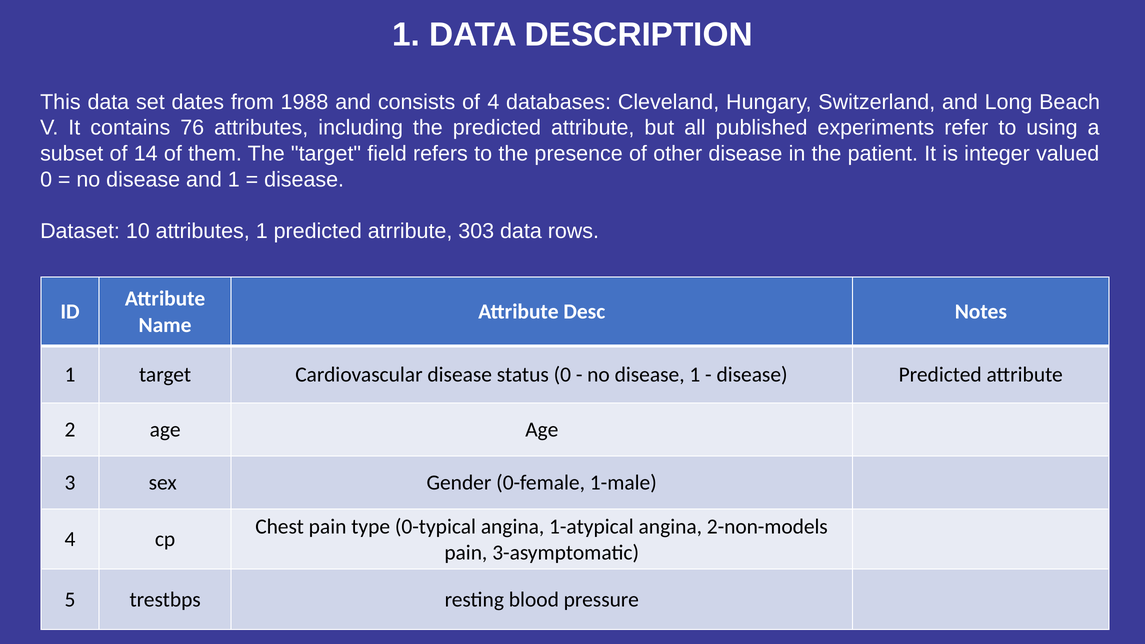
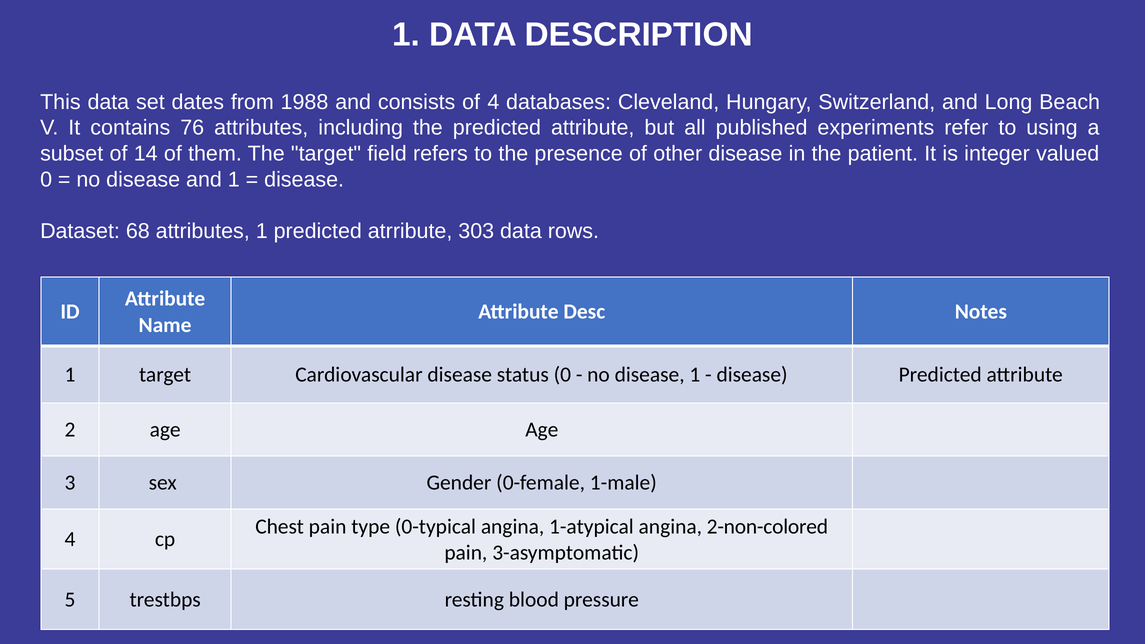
10: 10 -> 68
2-non-models: 2-non-models -> 2-non-colored
